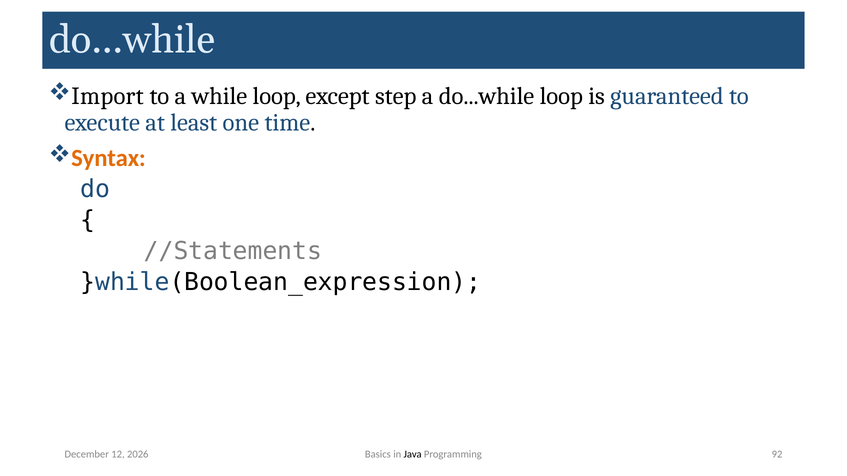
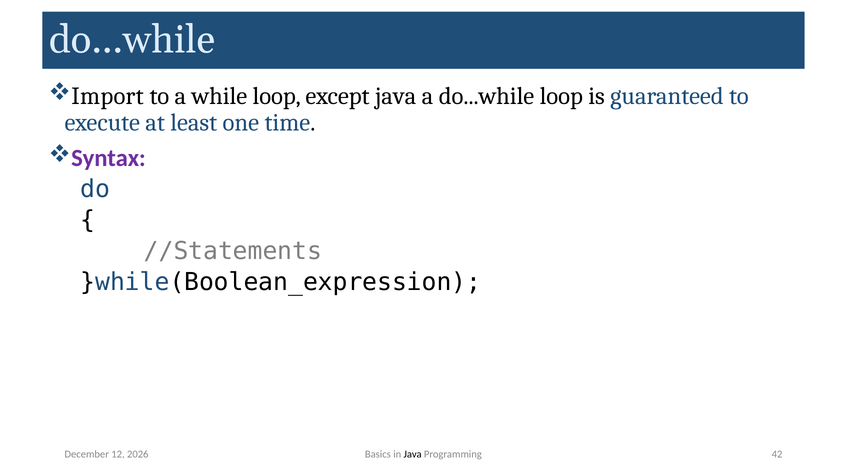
except step: step -> java
Syntax colour: orange -> purple
92: 92 -> 42
